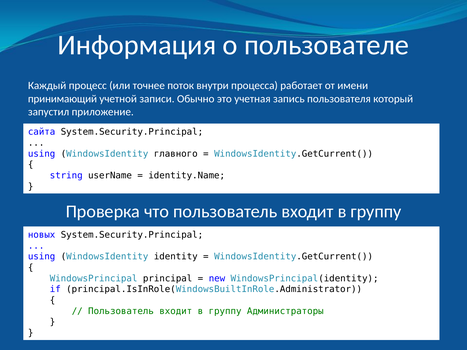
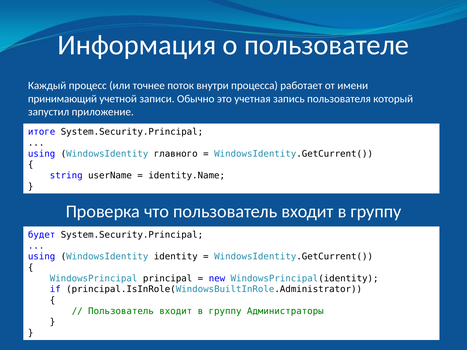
сайта: сайта -> итоге
новых: новых -> будет
